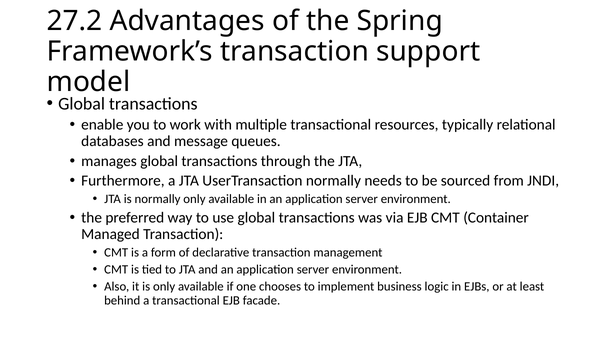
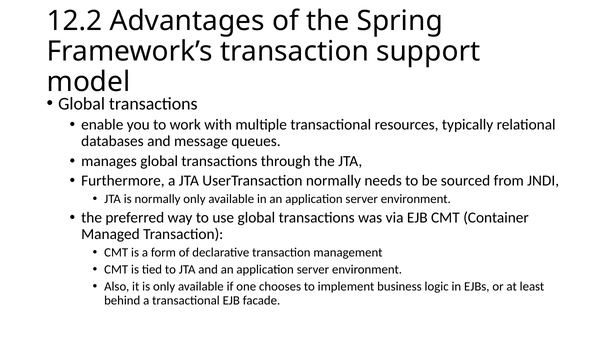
27.2: 27.2 -> 12.2
